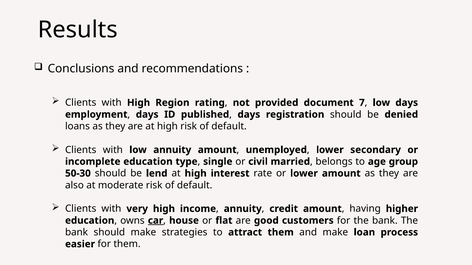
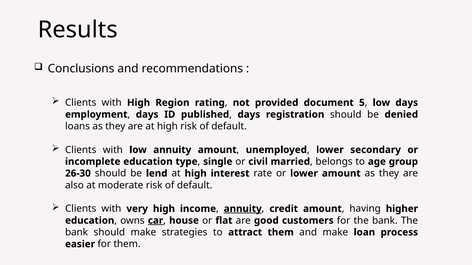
7: 7 -> 5
50-30: 50-30 -> 26-30
annuity at (243, 209) underline: none -> present
